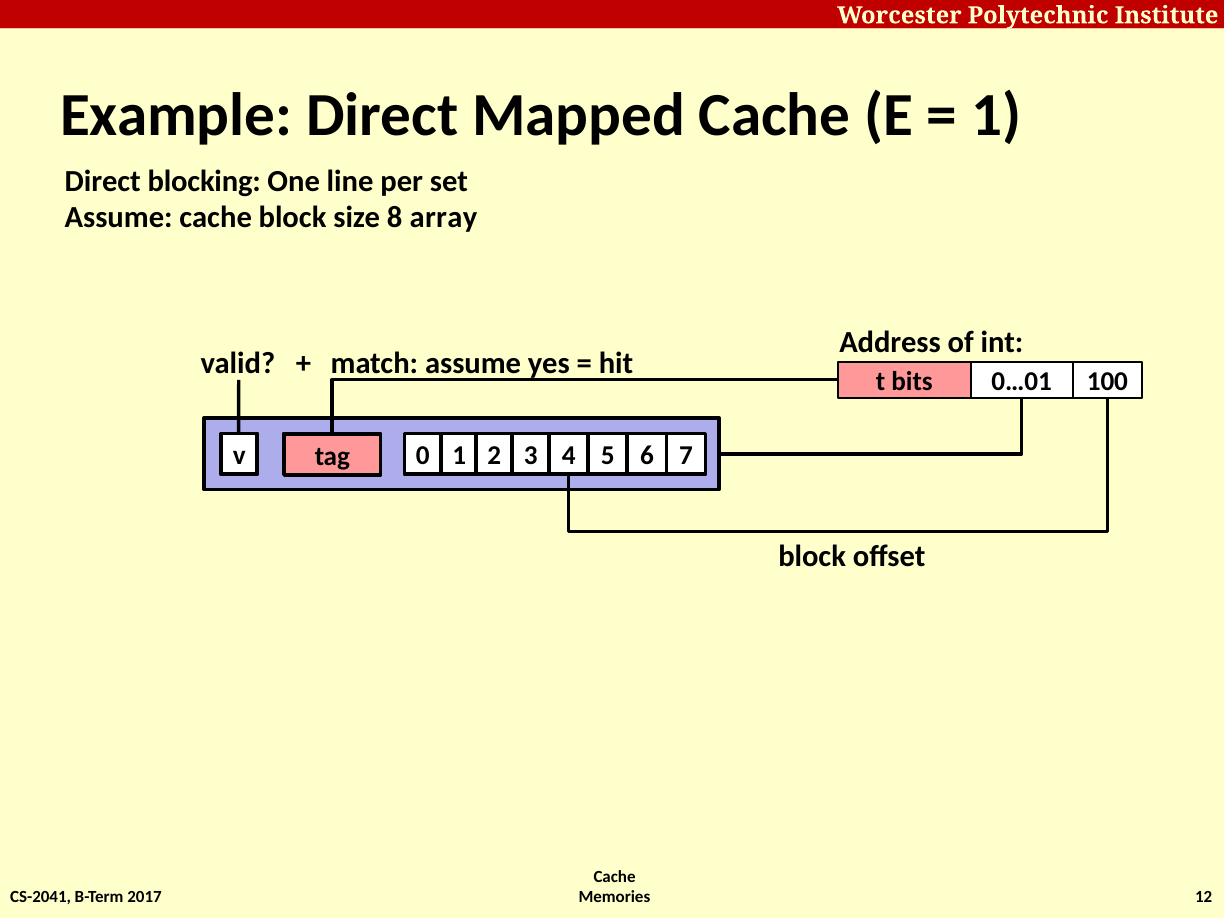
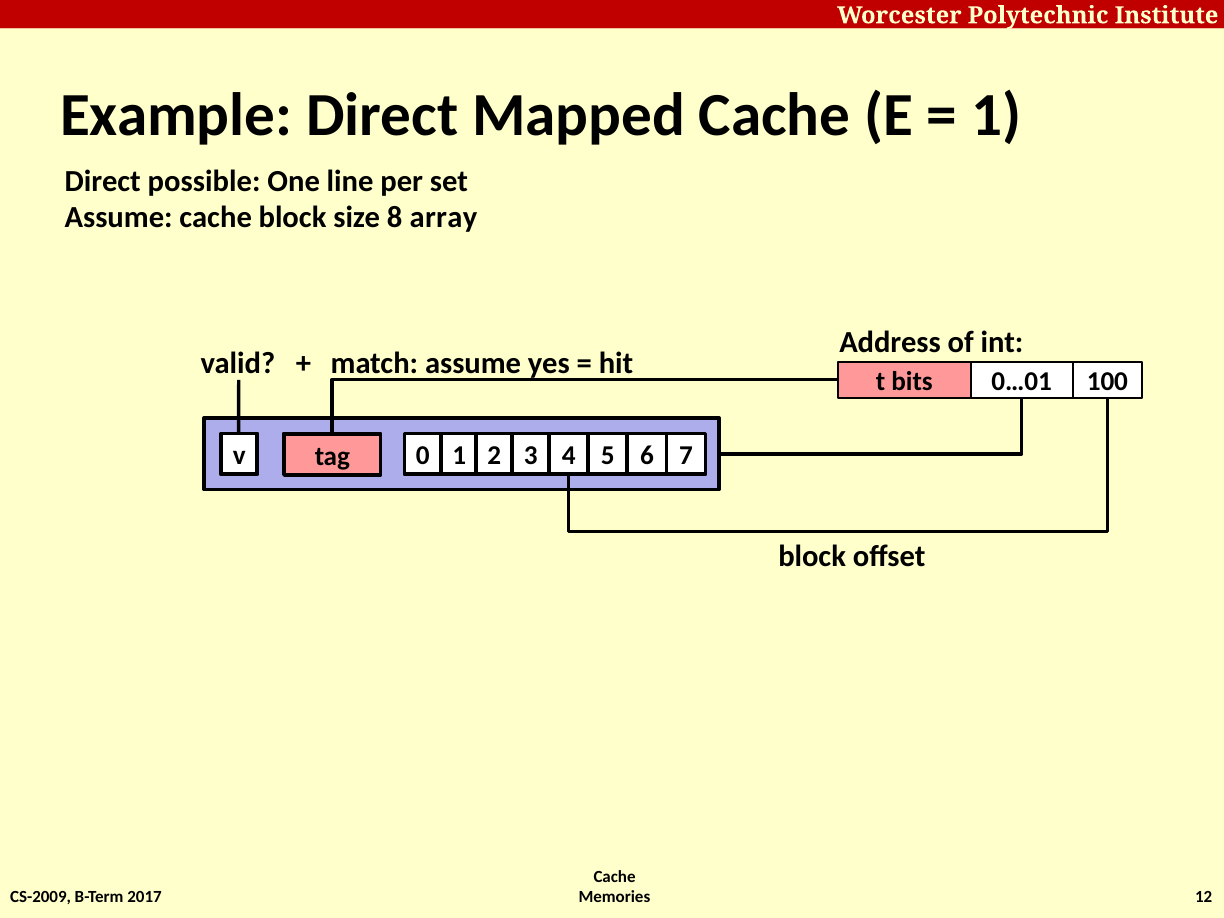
blocking: blocking -> possible
CS-2041: CS-2041 -> CS-2009
